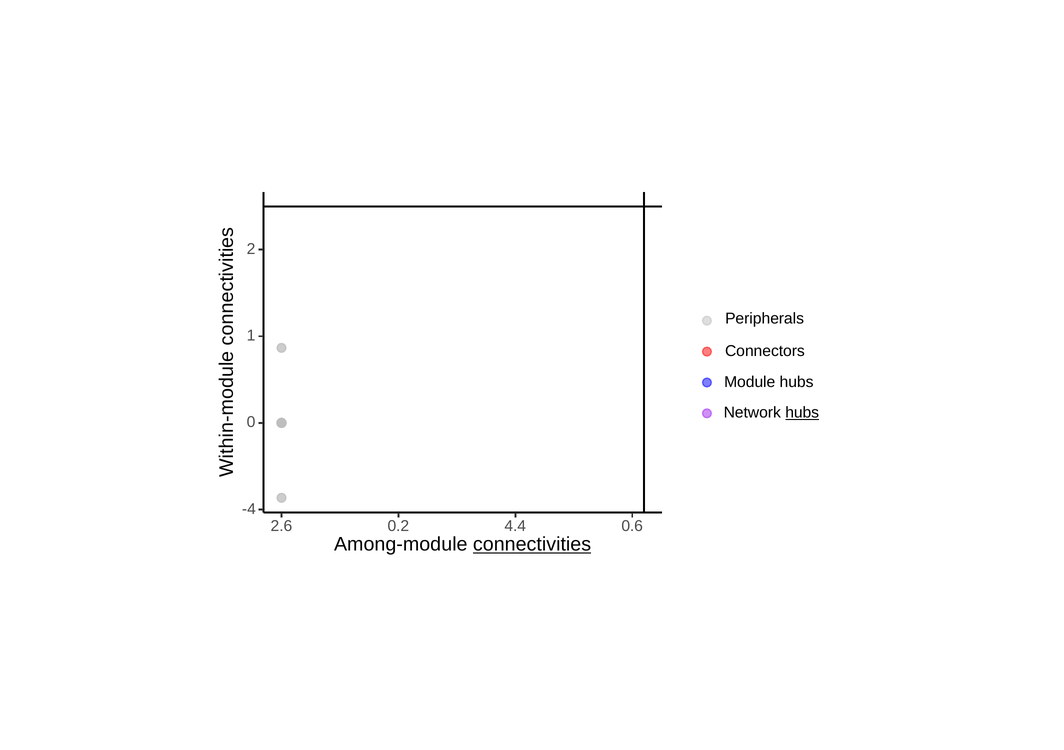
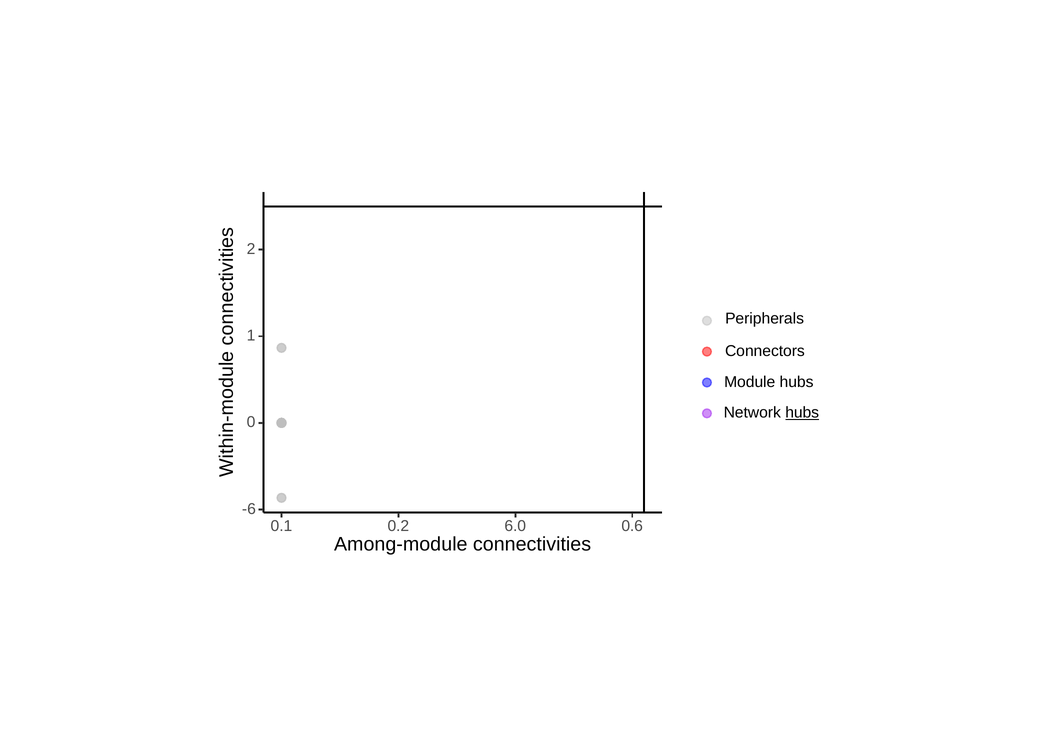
-4: -4 -> -6
2.6: 2.6 -> 0.1
4.4: 4.4 -> 6.0
connectivities underline: present -> none
